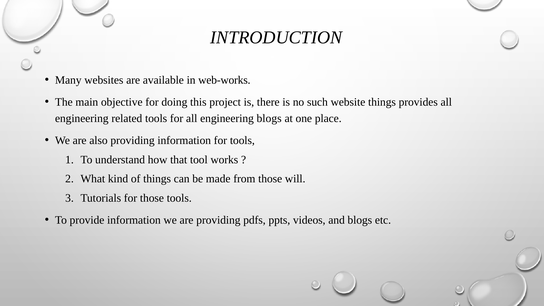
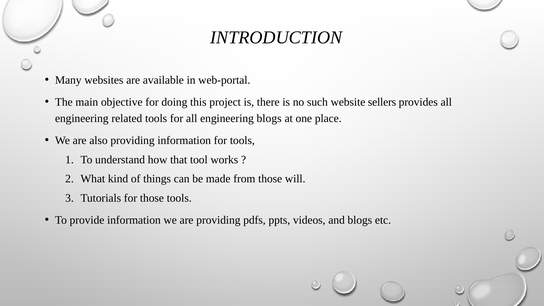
web-works: web-works -> web-portal
website things: things -> sellers
